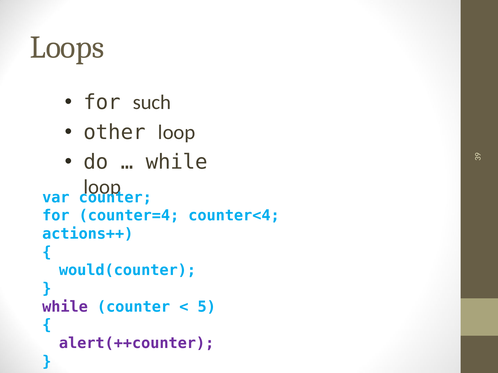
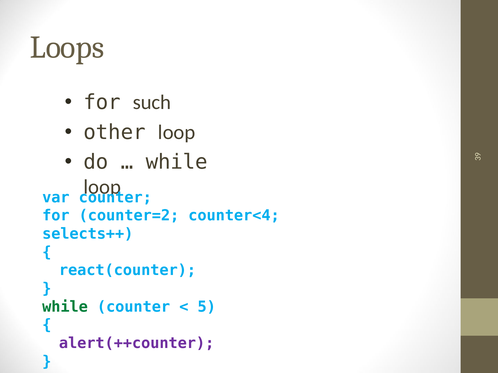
counter=4: counter=4 -> counter=2
actions++: actions++ -> selects++
would(counter: would(counter -> react(counter
while at (65, 307) colour: purple -> green
